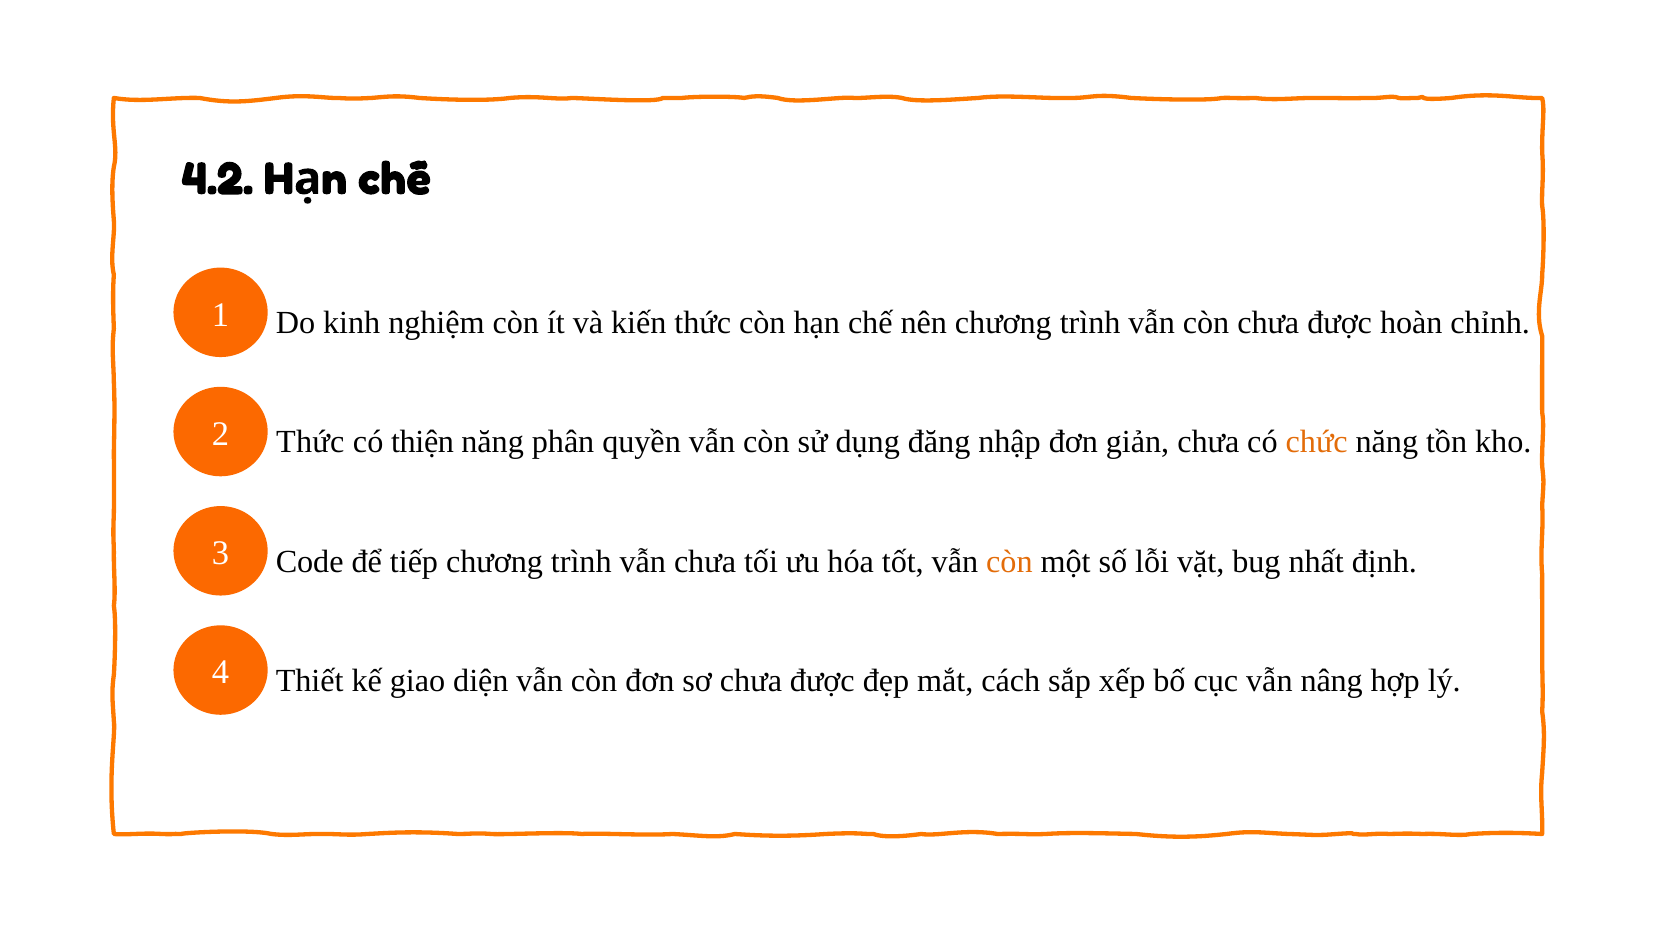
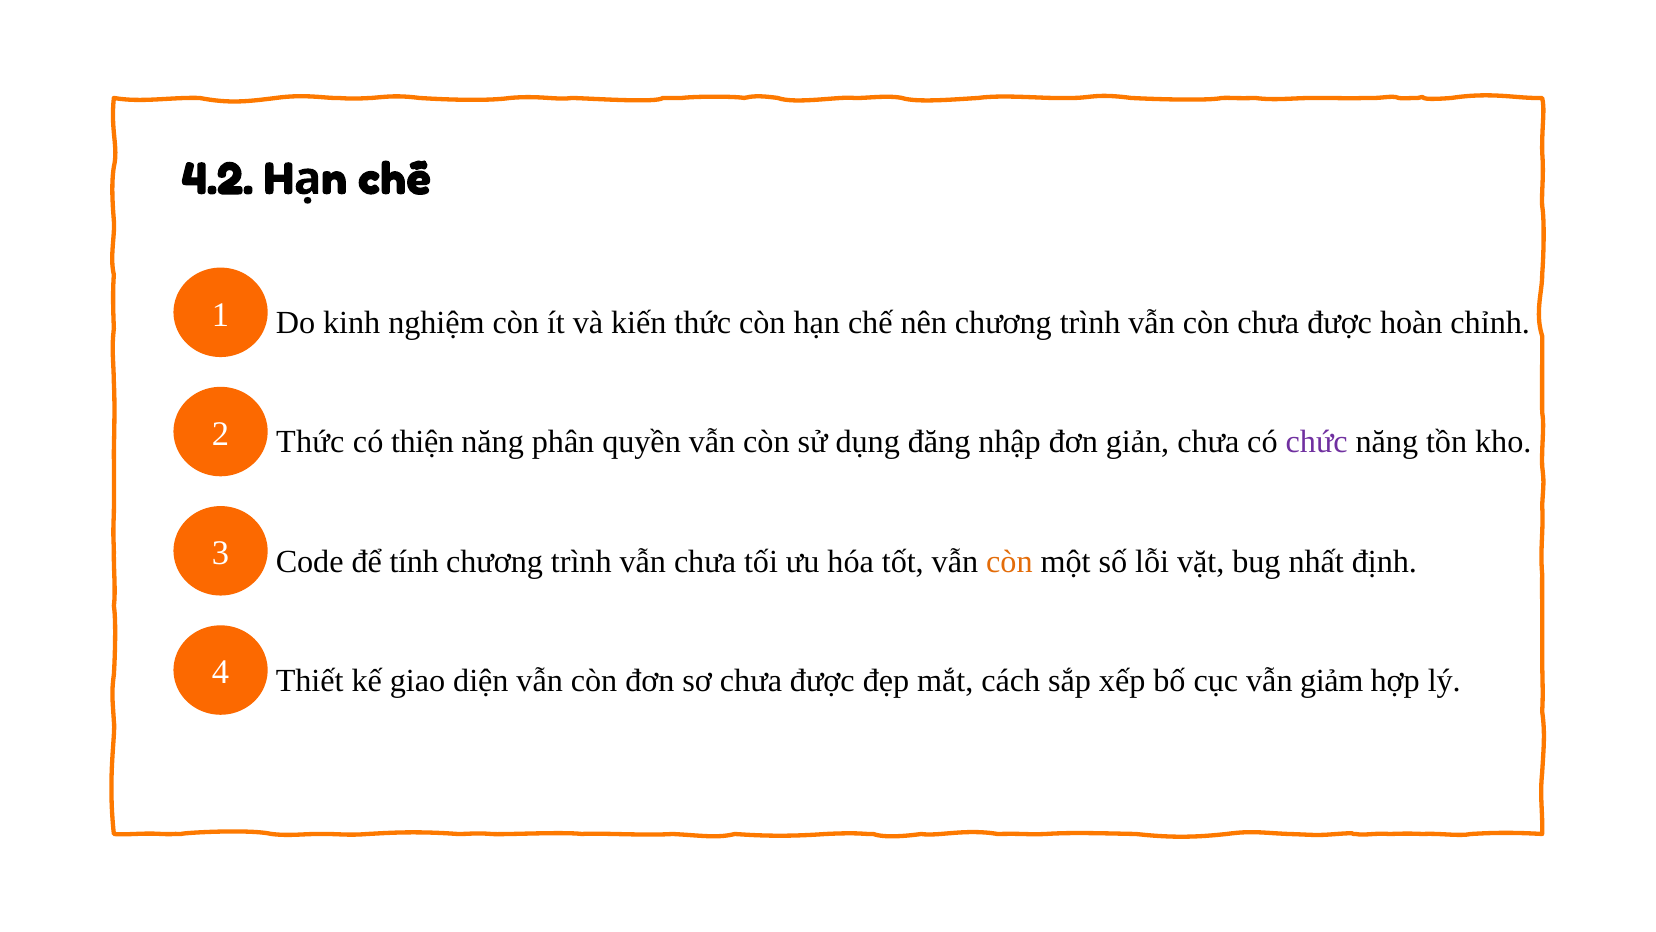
chức colour: orange -> purple
tiếp: tiếp -> tính
nâng: nâng -> giảm
